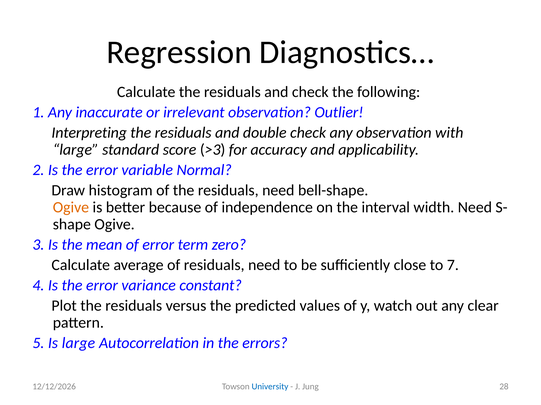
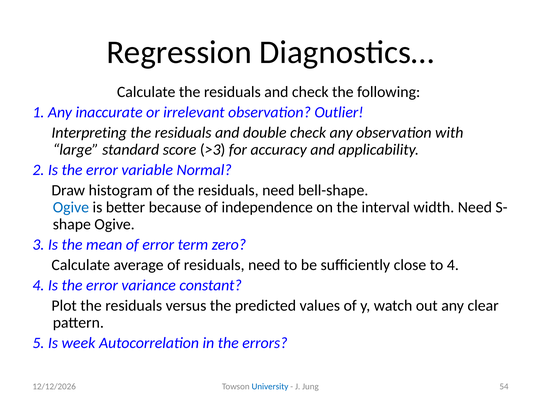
Ogive at (71, 208) colour: orange -> blue
to 7: 7 -> 4
Is large: large -> week
28: 28 -> 54
